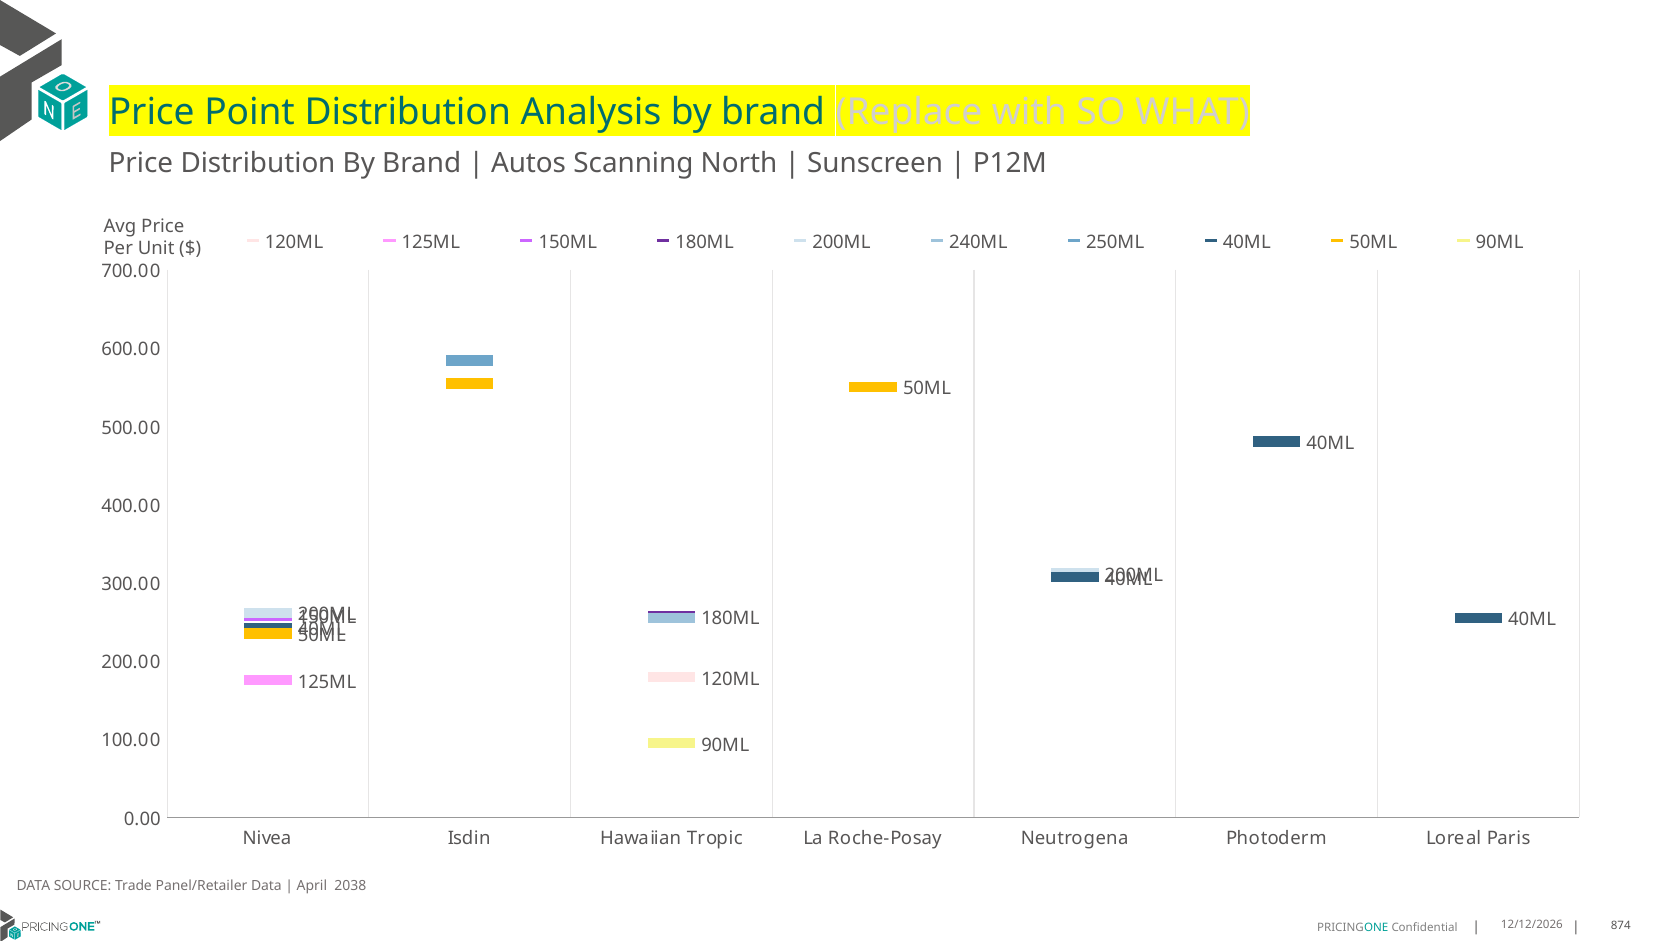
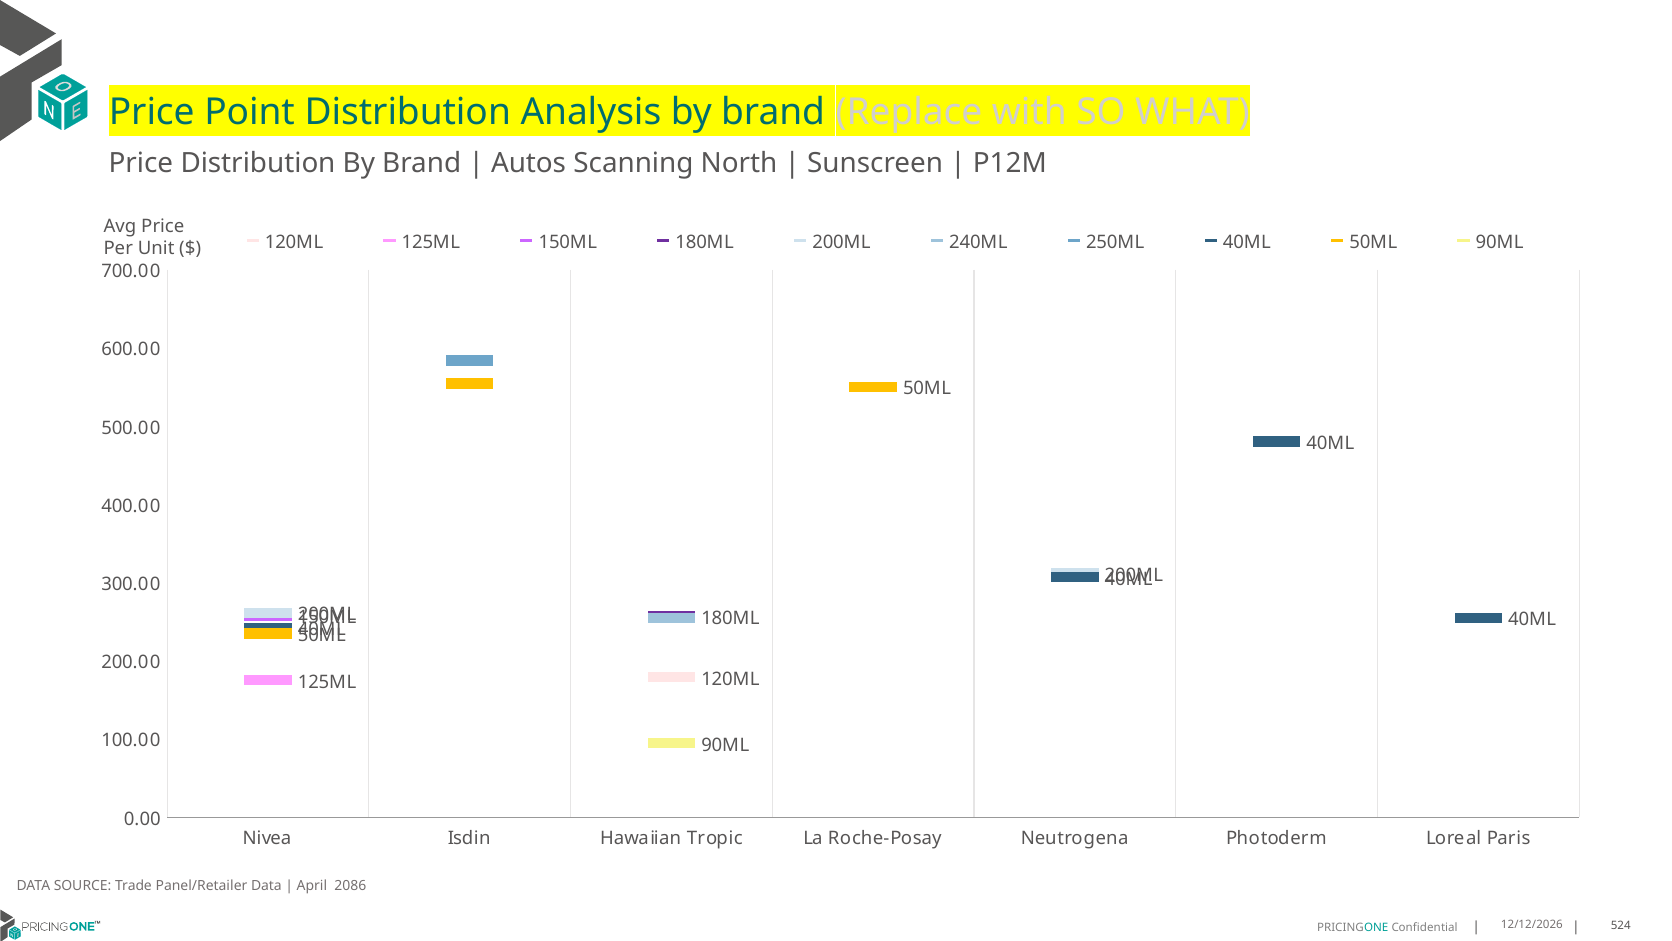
2038: 2038 -> 2086
874: 874 -> 524
